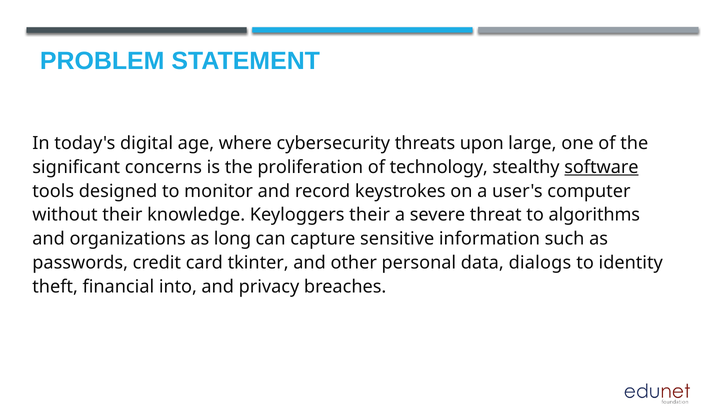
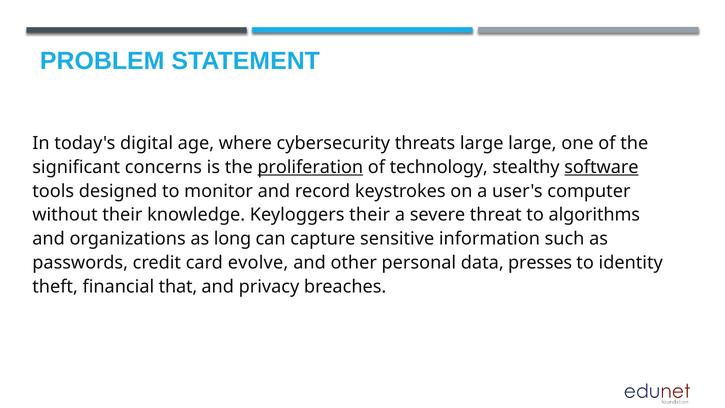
threats upon: upon -> large
proliferation underline: none -> present
tkinter: tkinter -> evolve
dialogs: dialogs -> presses
into: into -> that
